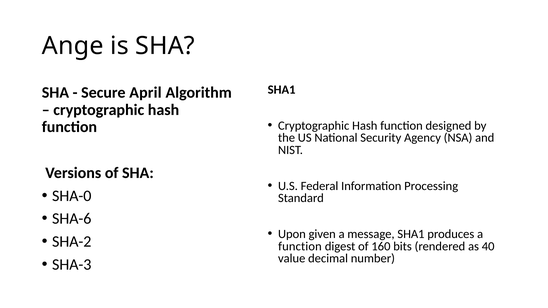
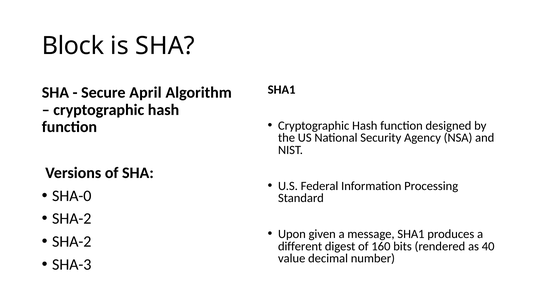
Ange: Ange -> Block
SHA-6 at (72, 219): SHA-6 -> SHA-2
function at (300, 247): function -> different
